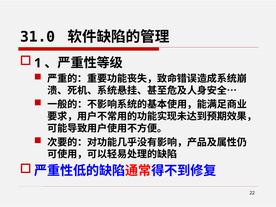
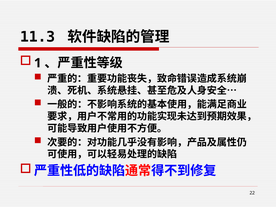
31.0: 31.0 -> 11.3
